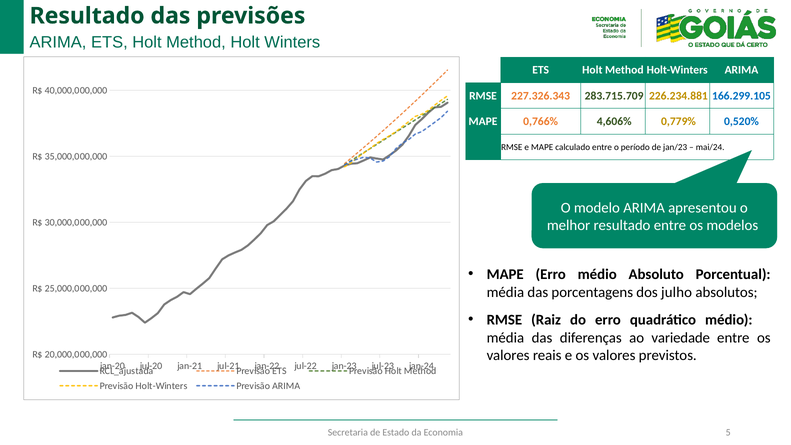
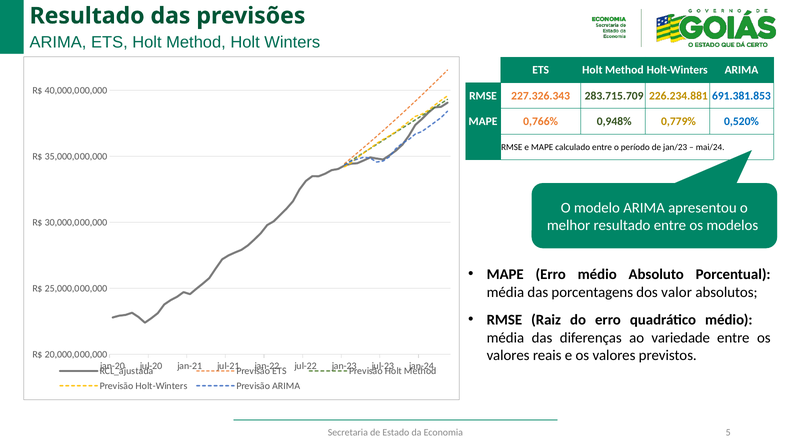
166.299.105: 166.299.105 -> 691.381.853
4,606%: 4,606% -> 0,948%
julho: julho -> valor
